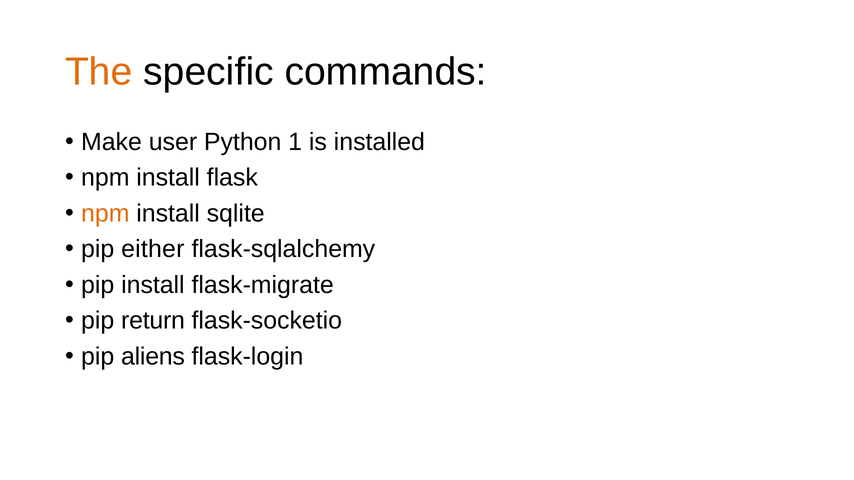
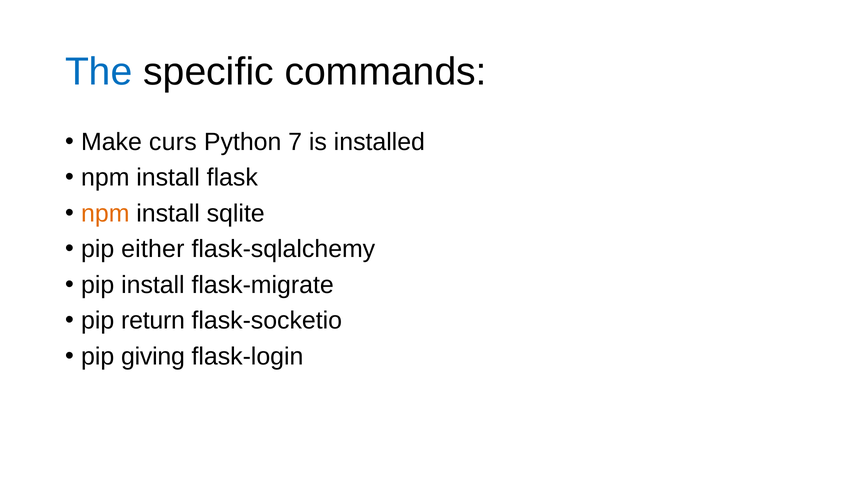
The colour: orange -> blue
user: user -> curs
1: 1 -> 7
aliens: aliens -> giving
